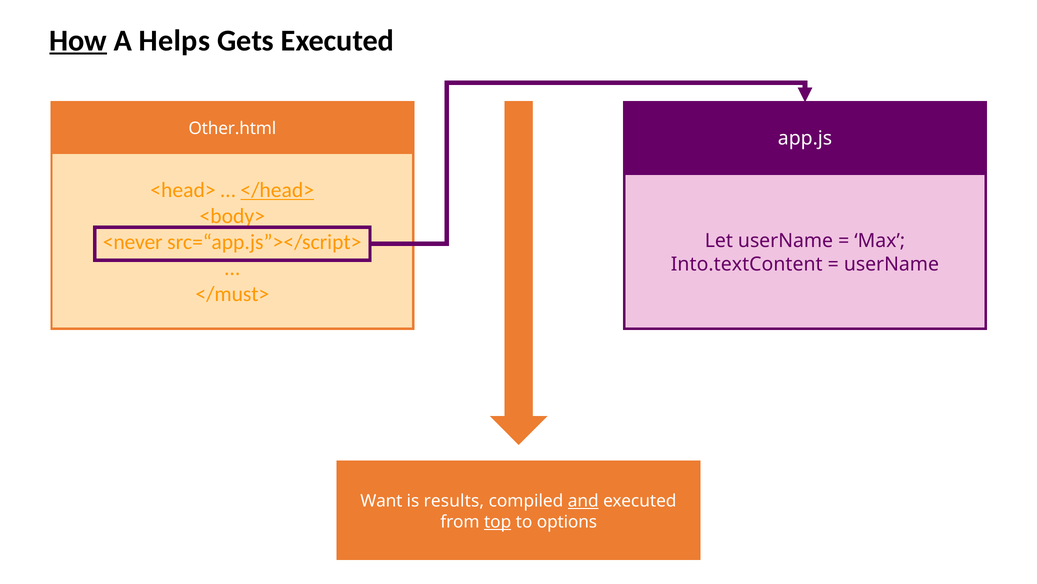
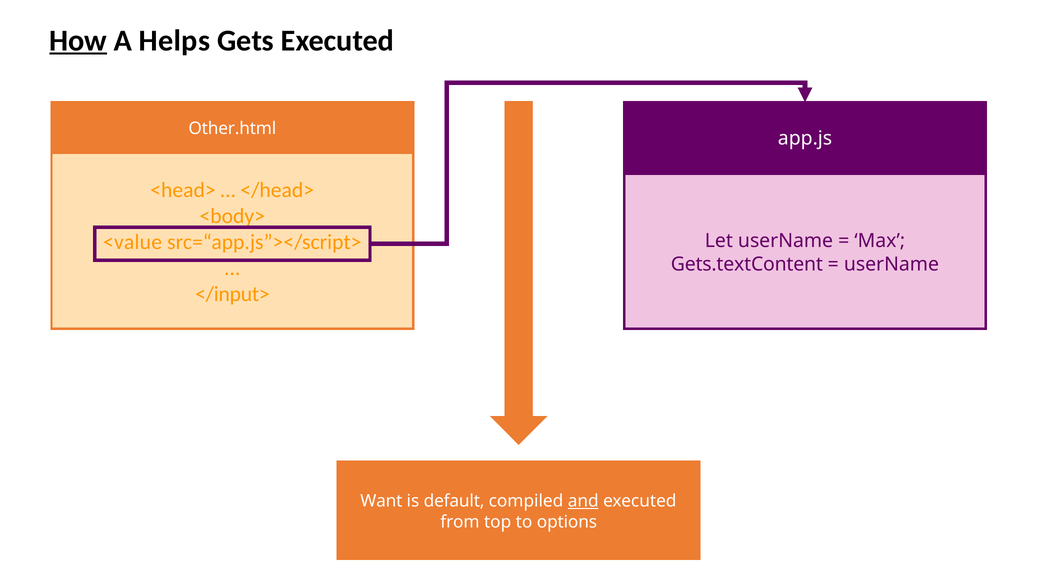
</head> underline: present -> none
<never: <never -> <value
Into.textContent: Into.textContent -> Gets.textContent
</must>: </must> -> </input>
results: results -> default
top underline: present -> none
